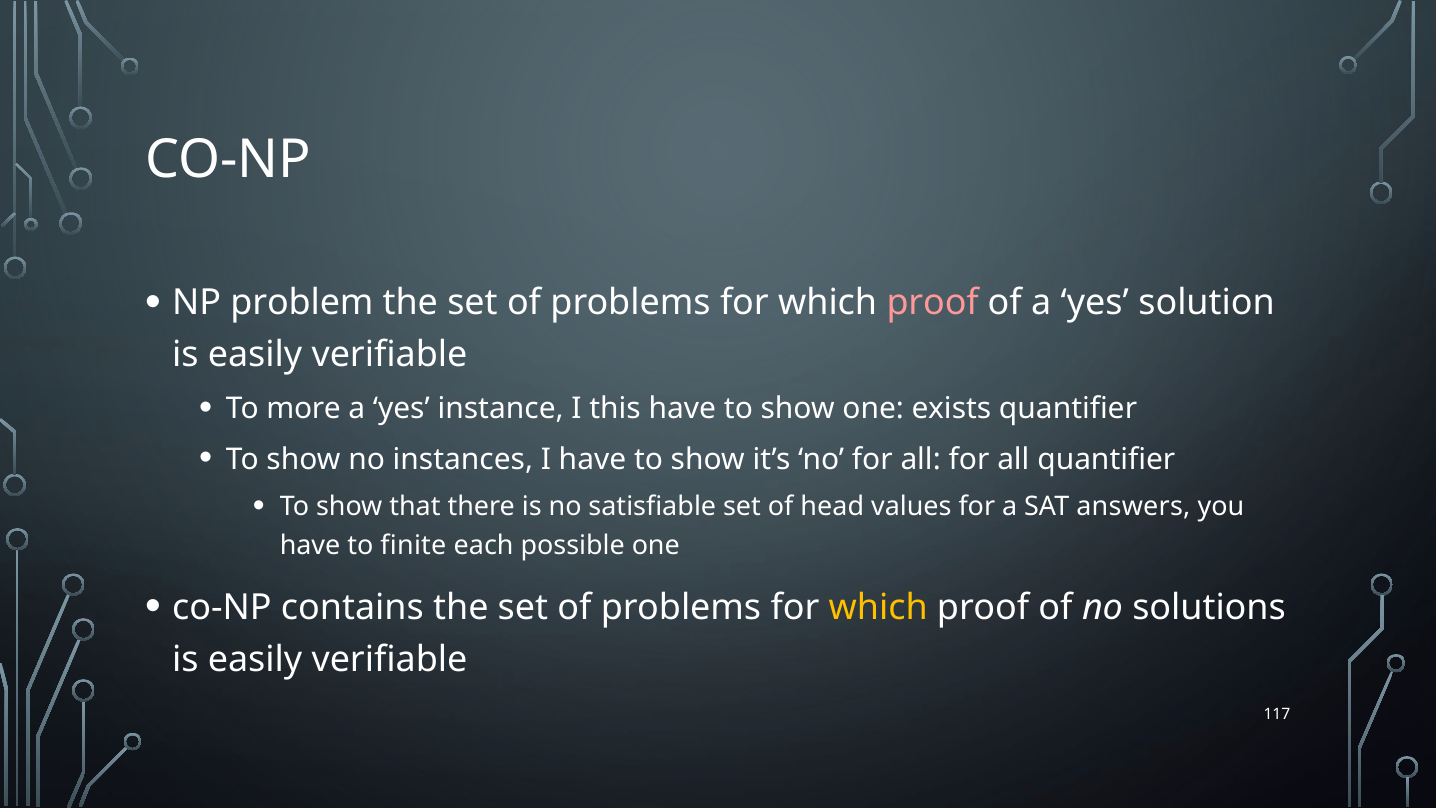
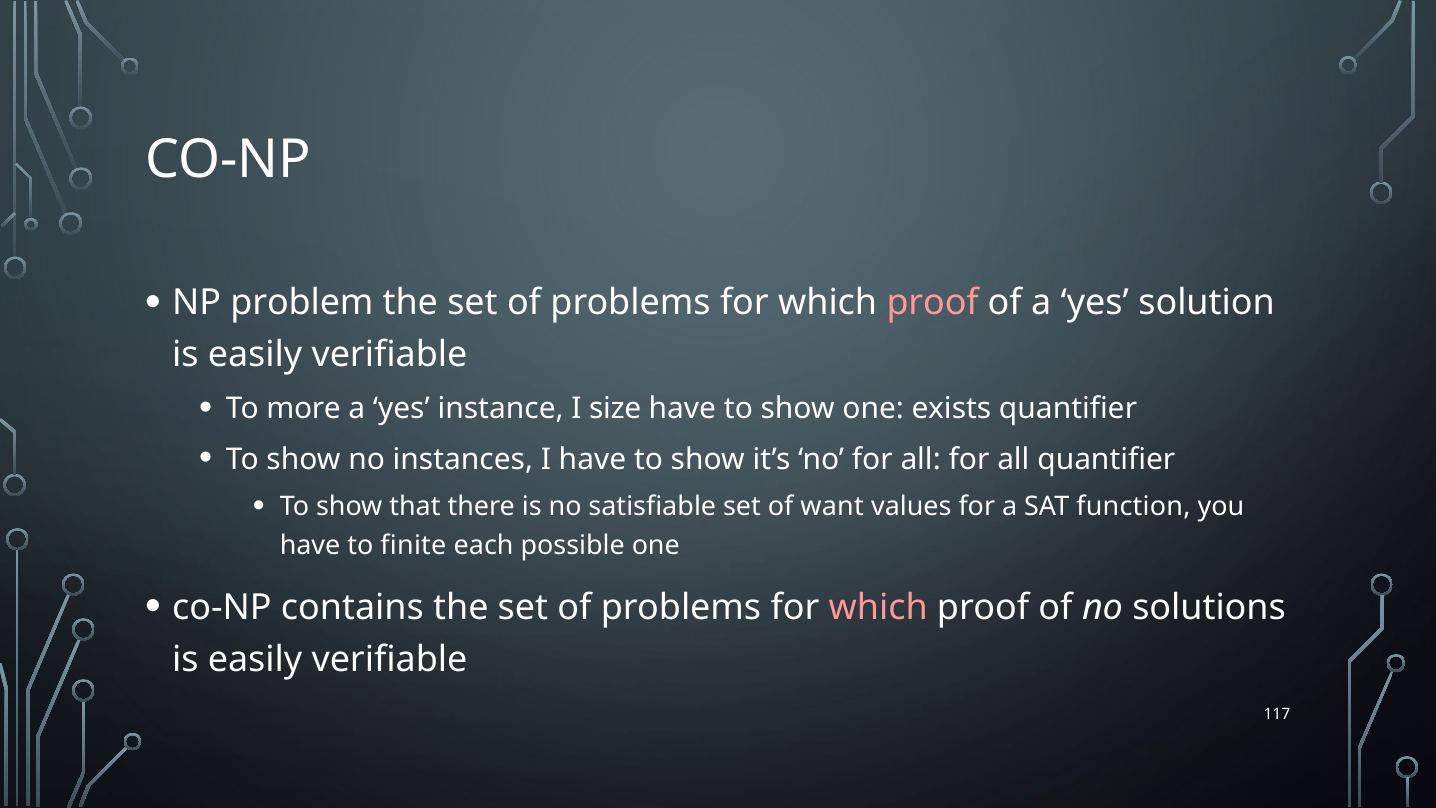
this: this -> size
head: head -> want
answers: answers -> function
which at (878, 608) colour: yellow -> pink
